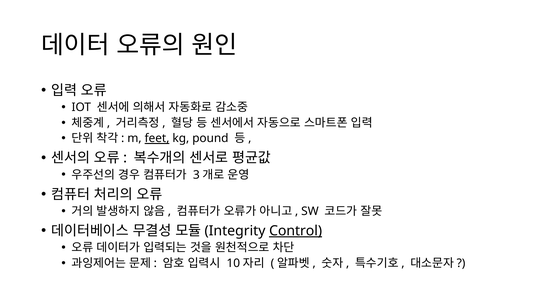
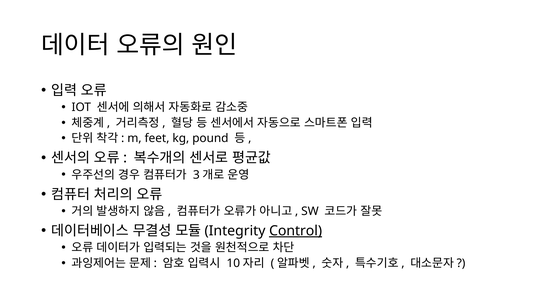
feet underline: present -> none
